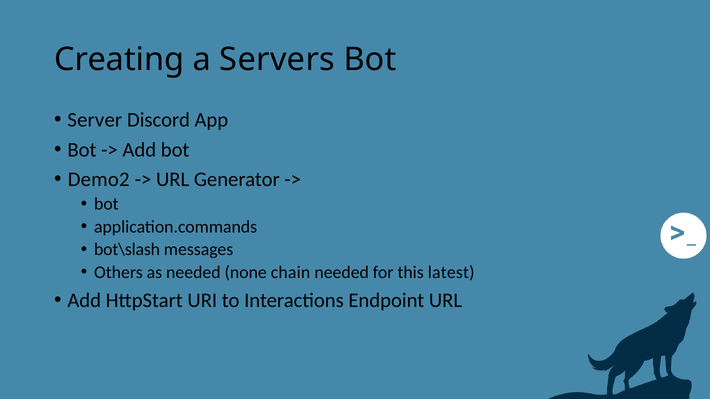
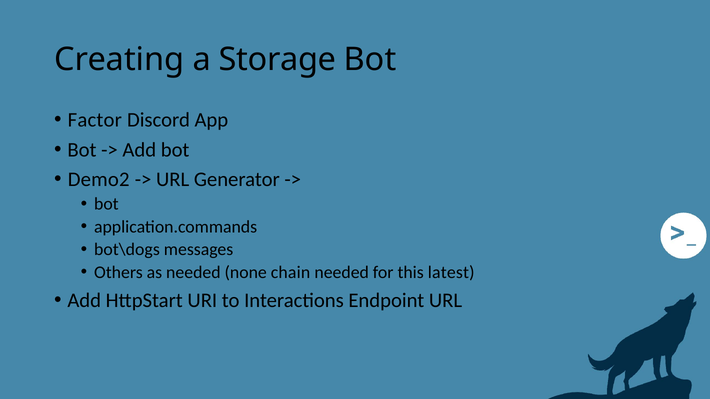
Servers: Servers -> Storage
Server: Server -> Factor
bot\slash: bot\slash -> bot\dogs
